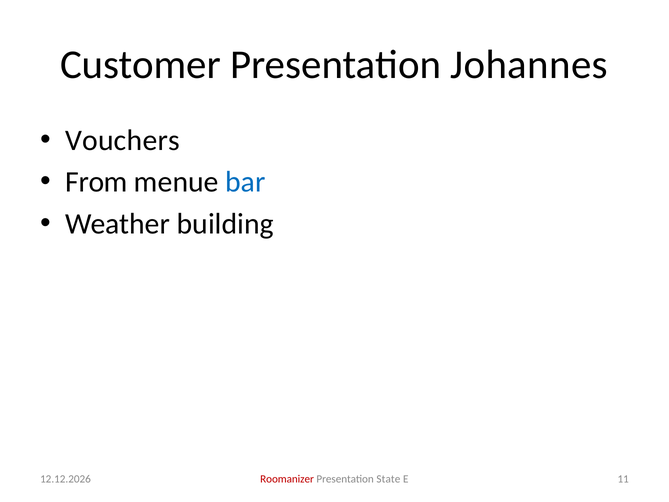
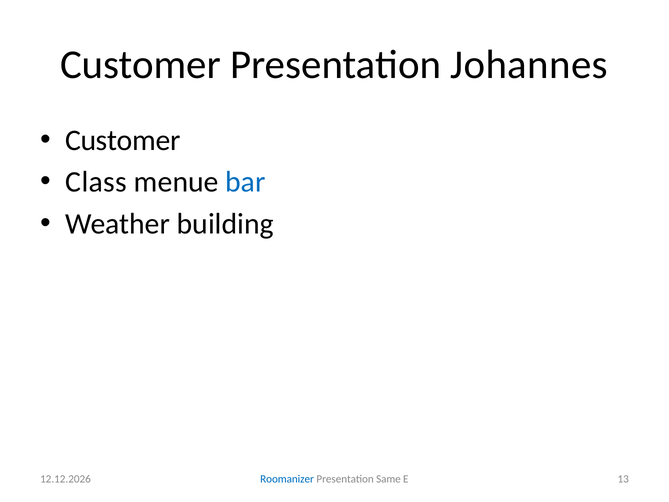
Vouchers at (122, 140): Vouchers -> Customer
From: From -> Class
Roomanizer colour: red -> blue
State: State -> Same
11: 11 -> 13
